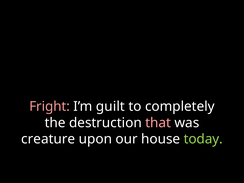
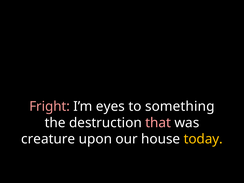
guilt: guilt -> eyes
completely: completely -> something
today colour: light green -> yellow
